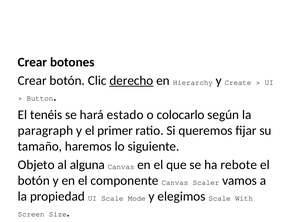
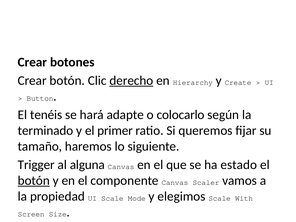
estado: estado -> adapte
paragraph at (45, 131): paragraph -> terminado
Objeto: Objeto -> Trigger
rebote: rebote -> estado
botón at (34, 181) underline: none -> present
